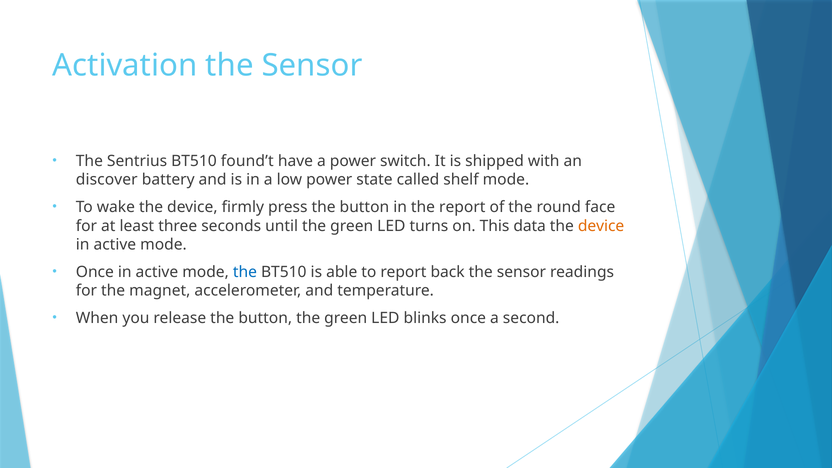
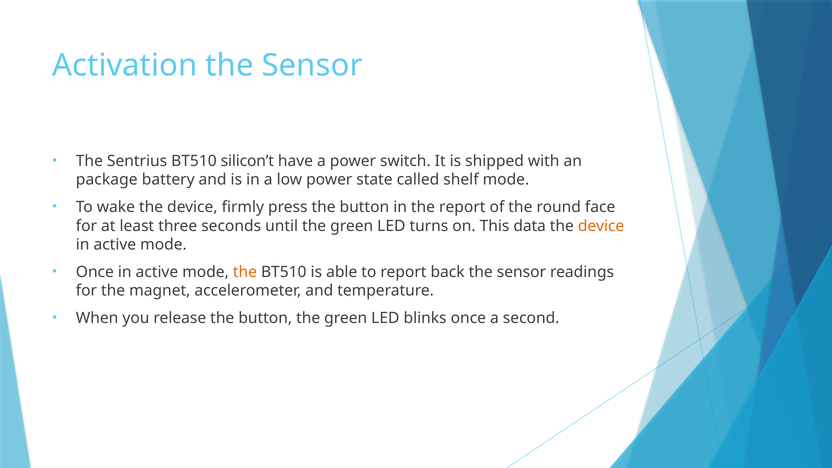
found’t: found’t -> silicon’t
discover: discover -> package
the at (245, 272) colour: blue -> orange
